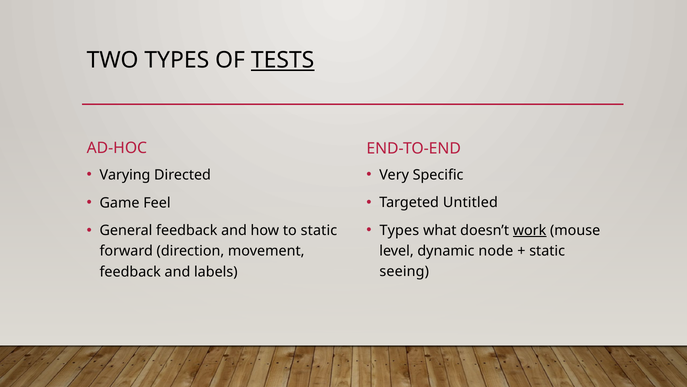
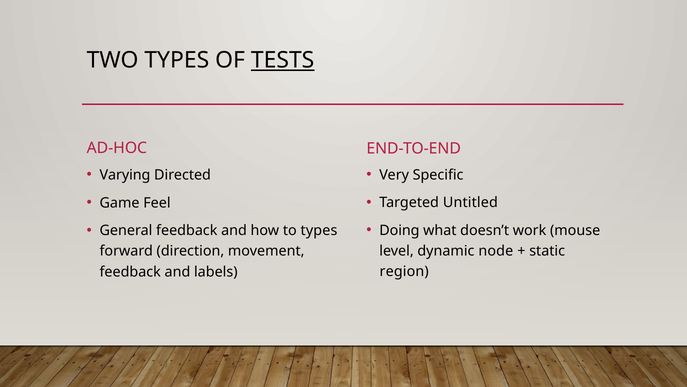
Types at (399, 230): Types -> Doing
work underline: present -> none
to static: static -> types
seeing: seeing -> region
